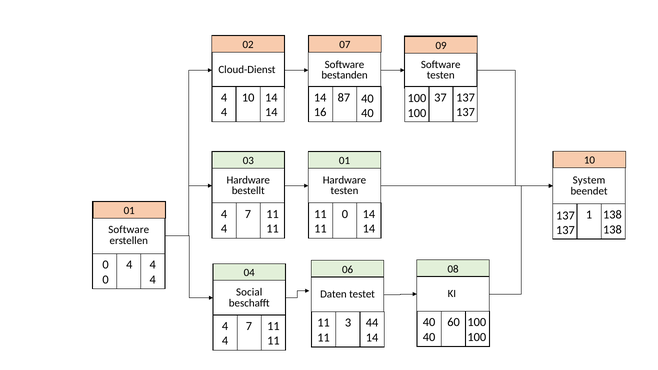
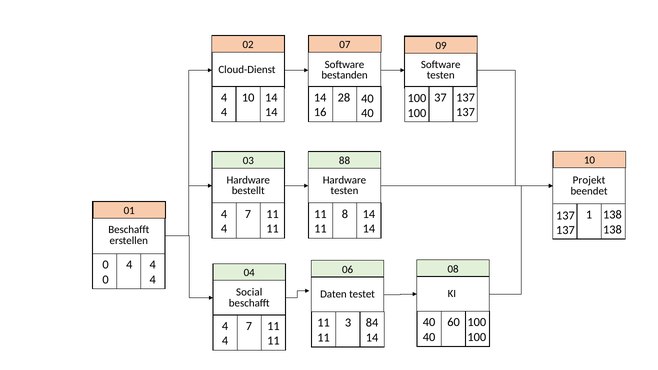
87: 87 -> 28
03 01: 01 -> 88
System: System -> Projekt
7 0: 0 -> 8
Software at (129, 230): Software -> Beschafft
44: 44 -> 84
